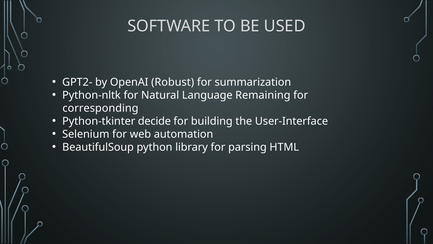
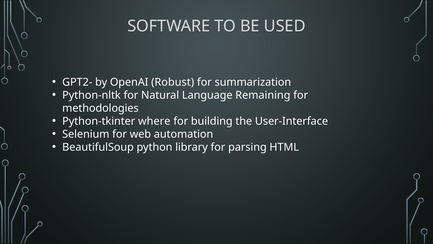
corresponding: corresponding -> methodologies
decide: decide -> where
